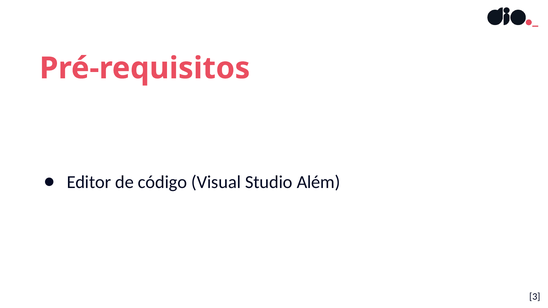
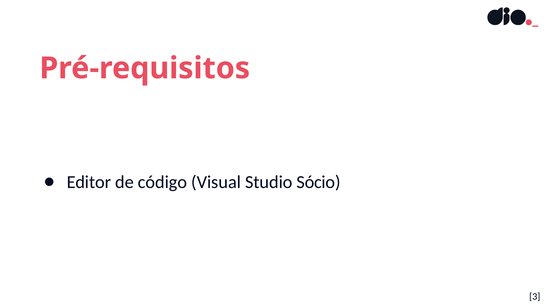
Além: Além -> Sócio
